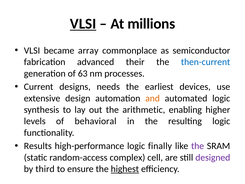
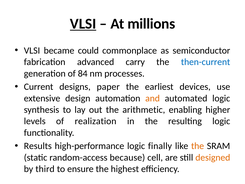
array: array -> could
their: their -> carry
63: 63 -> 84
needs: needs -> paper
behavioral: behavioral -> realization
the at (198, 146) colour: purple -> orange
complex: complex -> because
designed colour: purple -> orange
highest underline: present -> none
